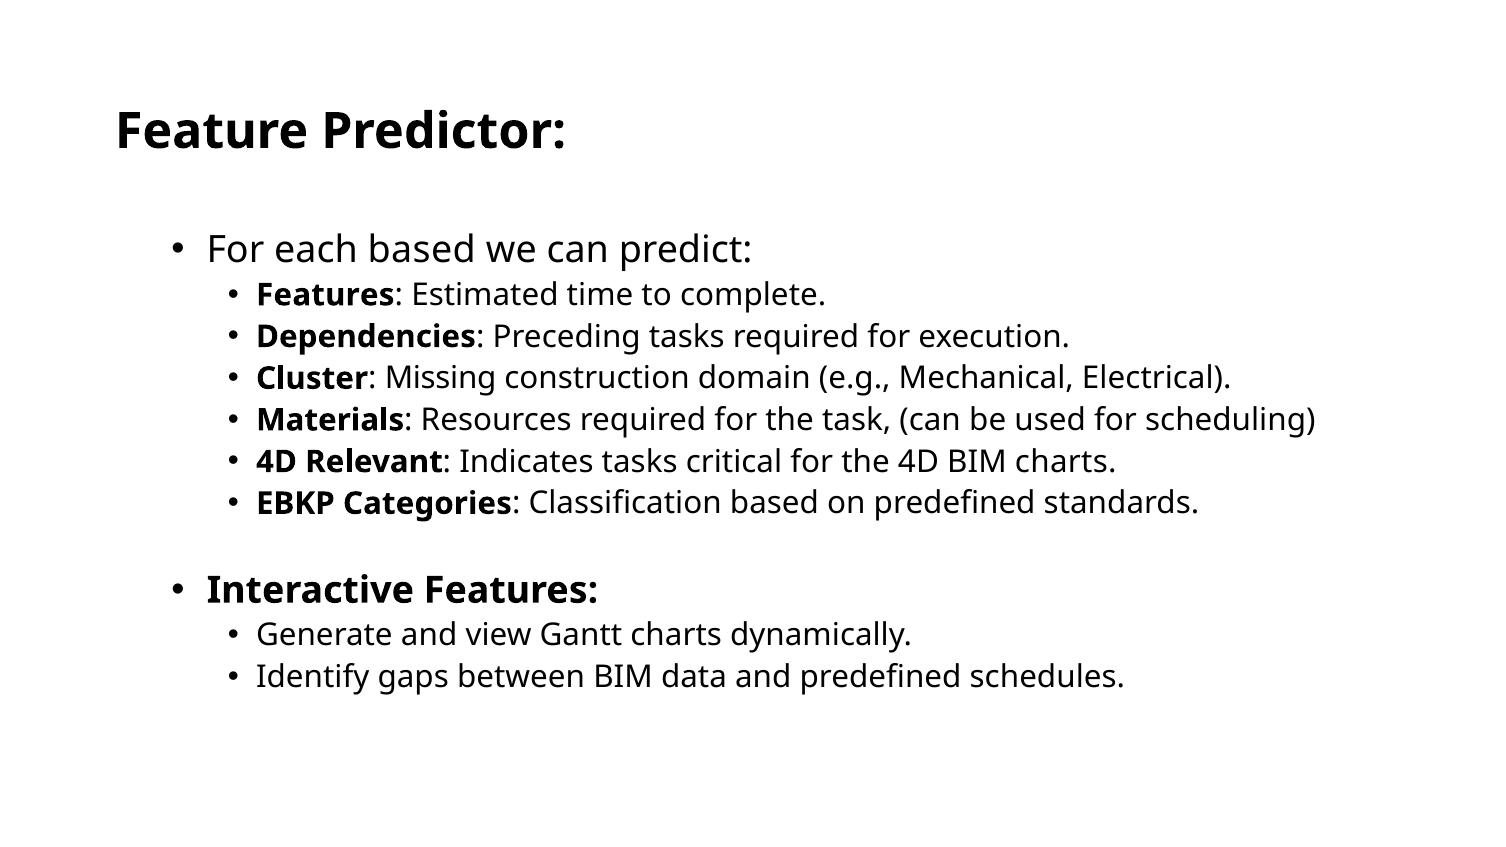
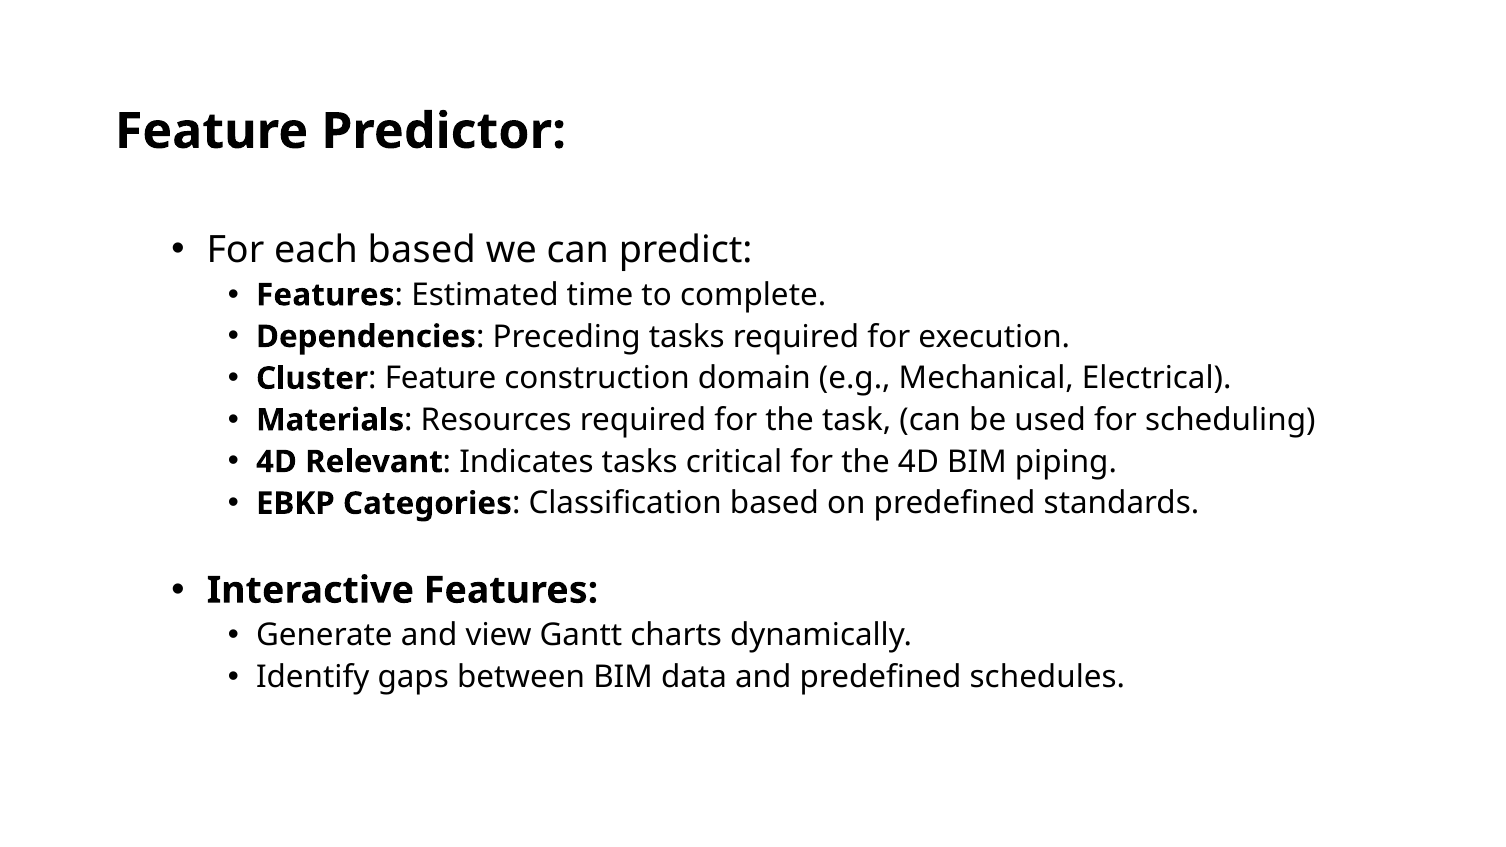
Missing at (441, 378): Missing -> Feature
BIM charts: charts -> piping
